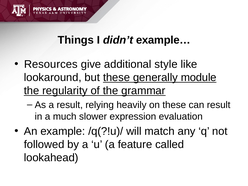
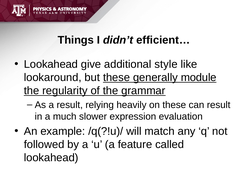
example…: example… -> efficient…
Resources at (51, 64): Resources -> Lookahead
